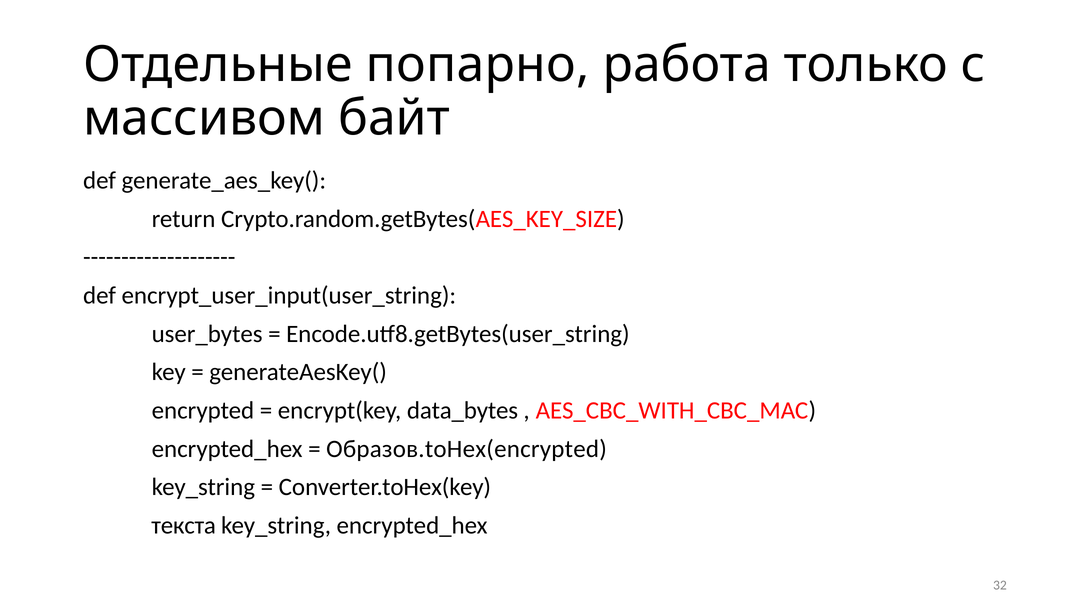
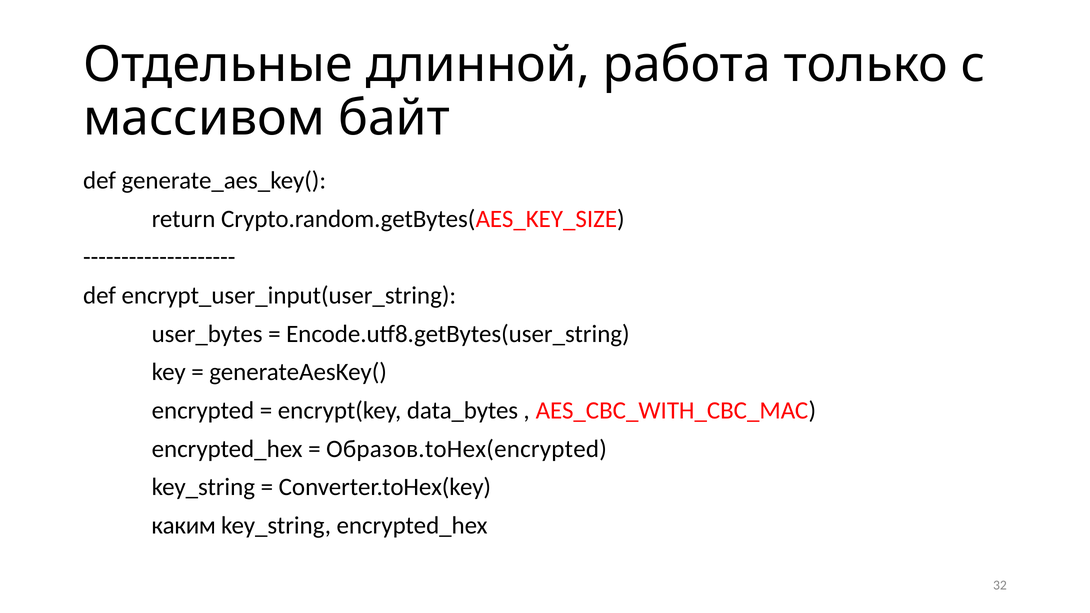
попарно: попарно -> длинной
текста: текста -> каким
